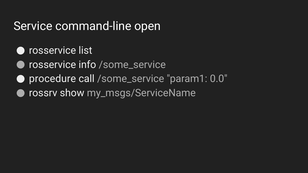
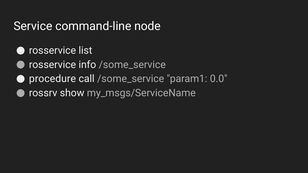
open: open -> node
